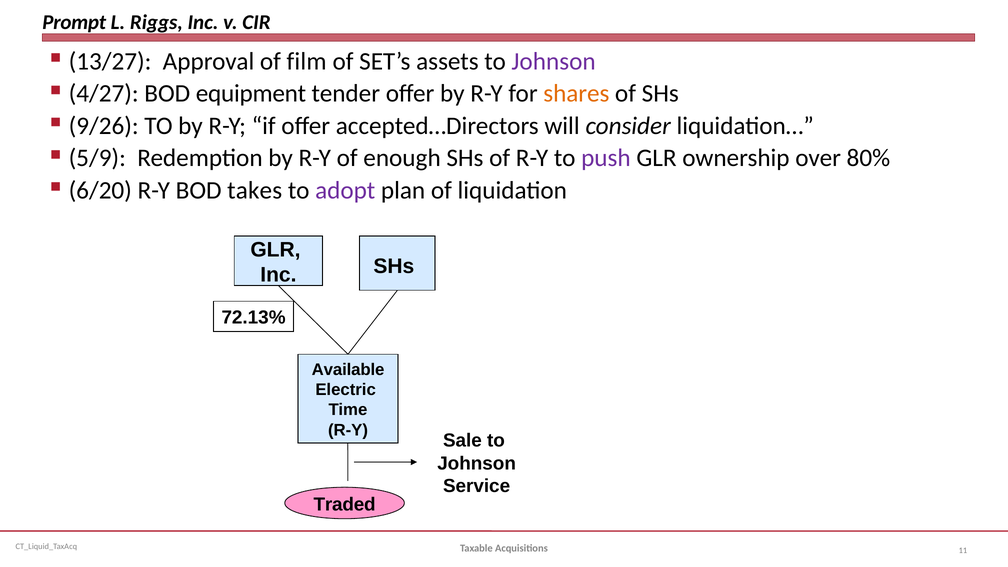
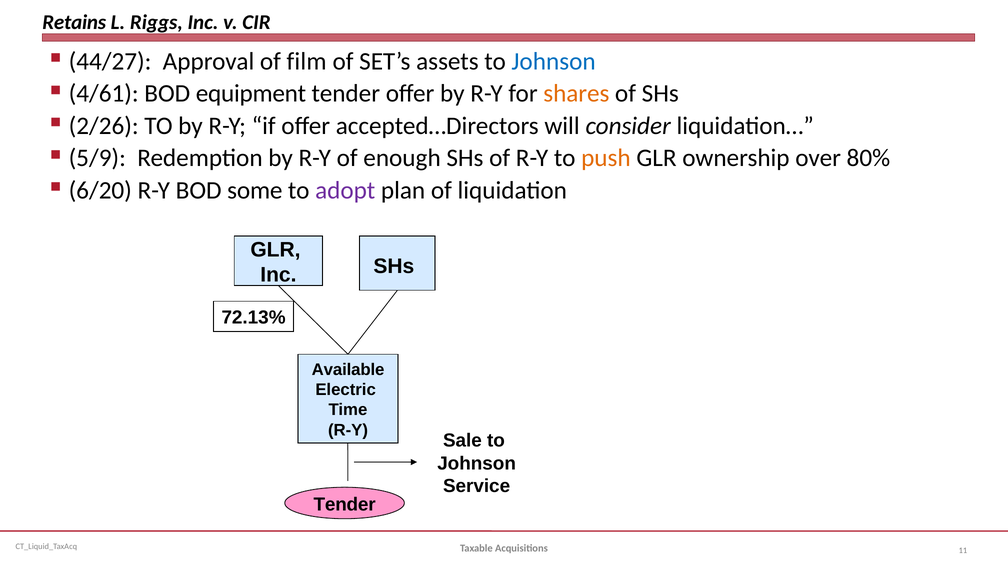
Prompt: Prompt -> Retains
13/27: 13/27 -> 44/27
Johnson at (554, 61) colour: purple -> blue
4/27: 4/27 -> 4/61
9/26: 9/26 -> 2/26
push colour: purple -> orange
takes: takes -> some
Traded at (345, 504): Traded -> Tender
